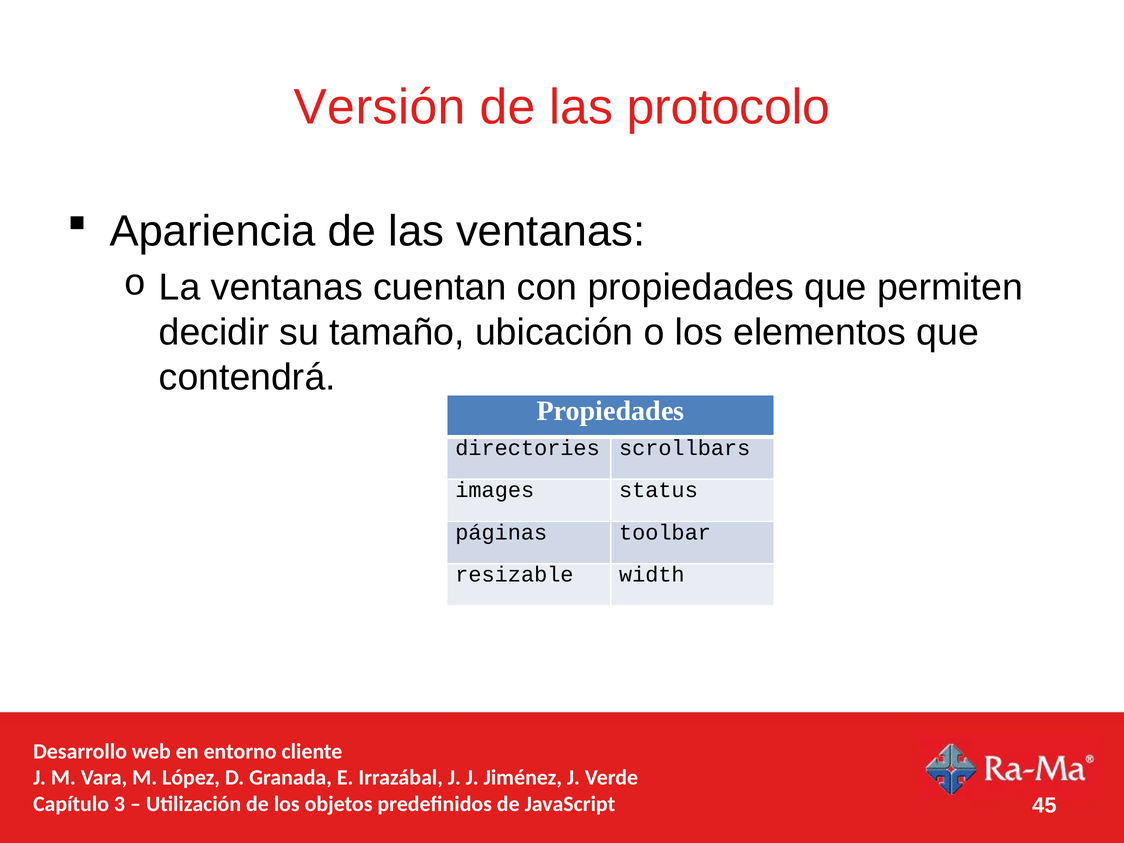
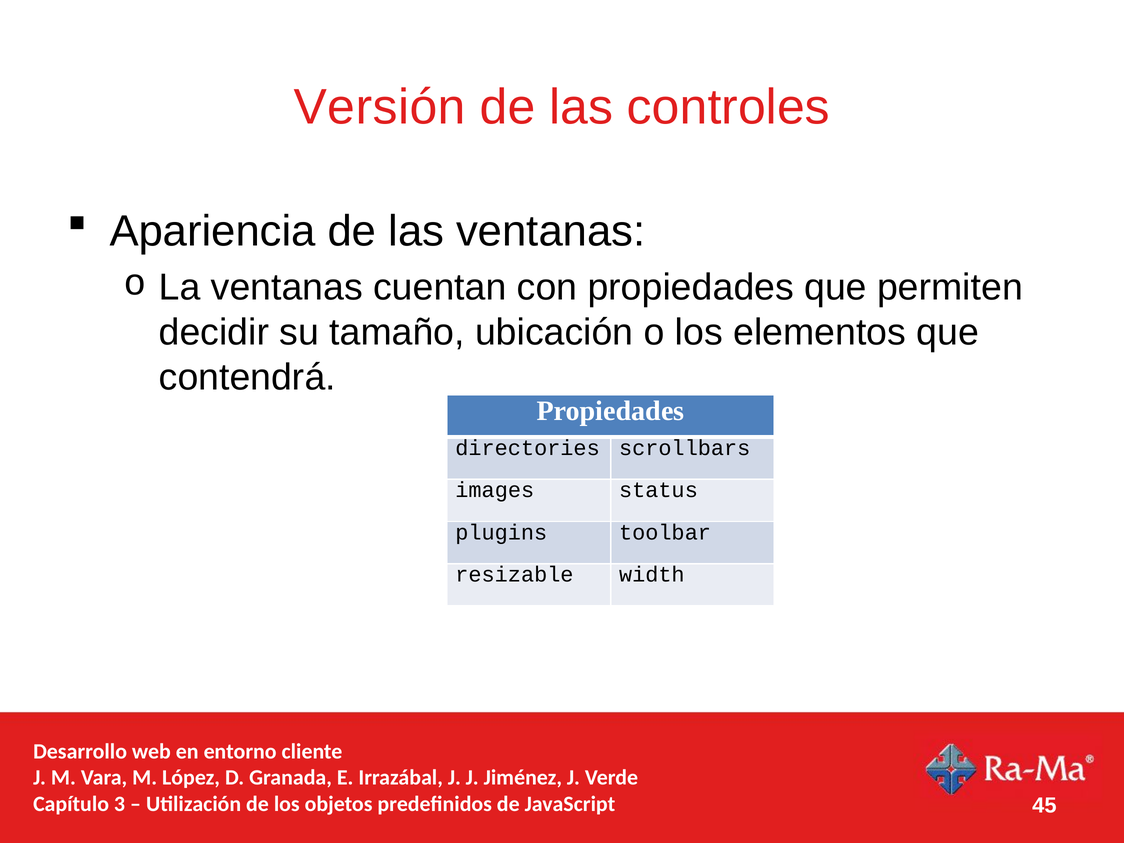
protocolo: protocolo -> controles
páginas: páginas -> plugins
